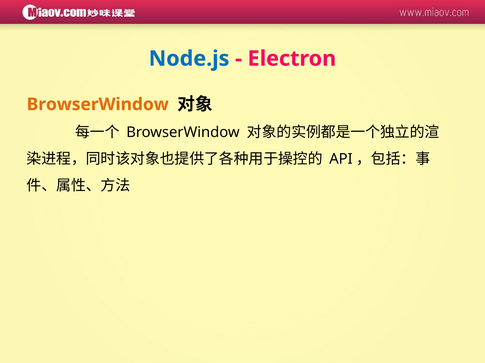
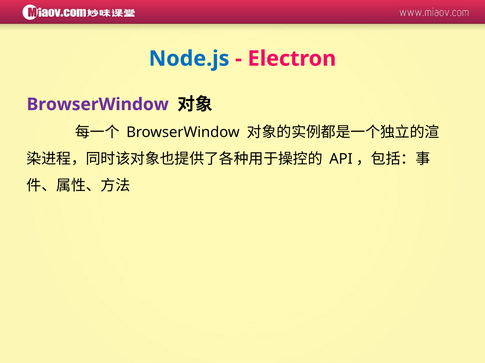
BrowserWindow at (98, 105) colour: orange -> purple
